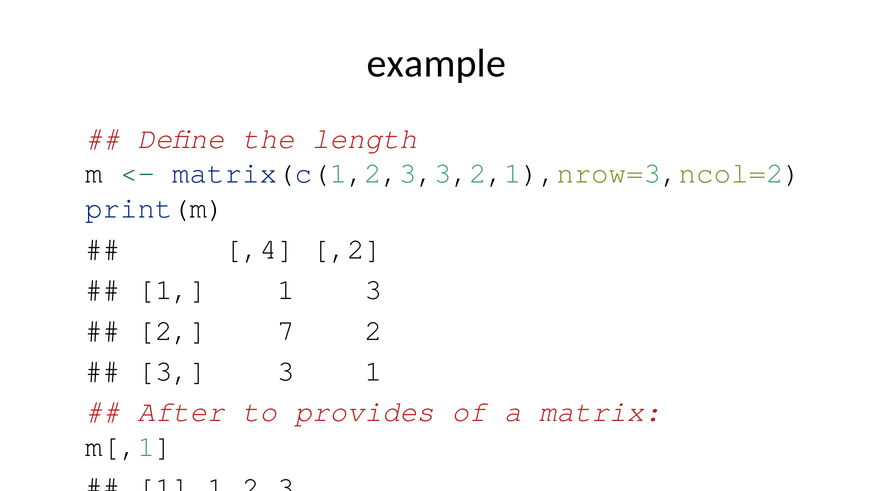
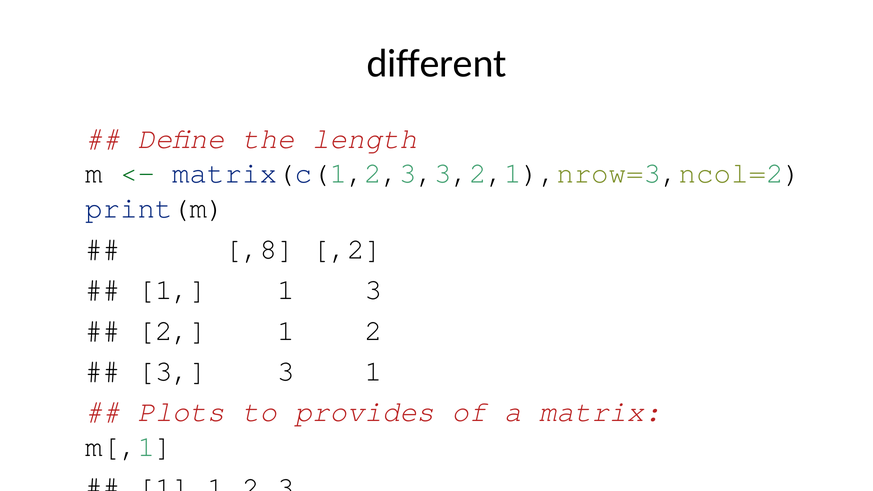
example: example -> different
,4: ,4 -> ,8
2 7: 7 -> 1
After: After -> Plots
